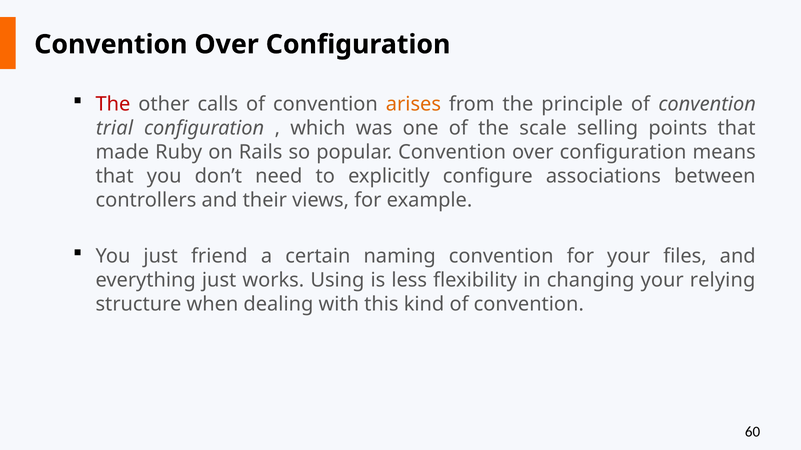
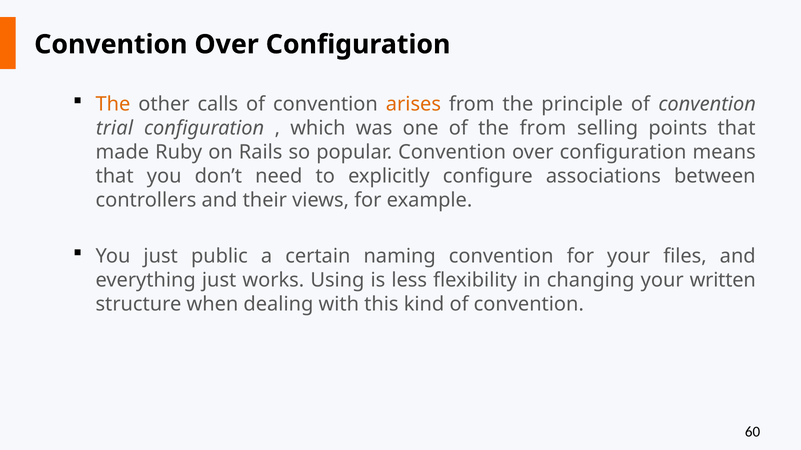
The at (113, 104) colour: red -> orange
the scale: scale -> from
friend: friend -> public
relying: relying -> written
